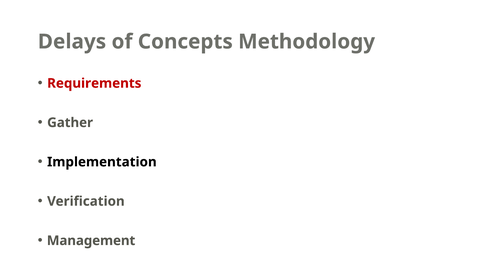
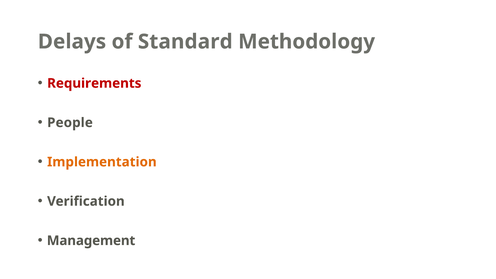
Concepts: Concepts -> Standard
Gather: Gather -> People
Implementation colour: black -> orange
